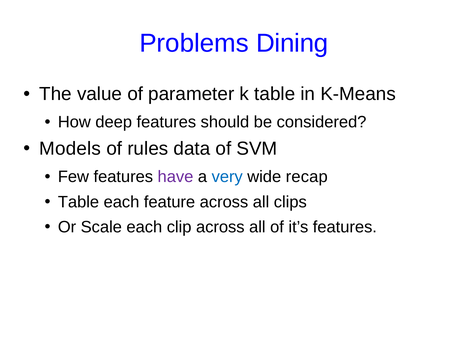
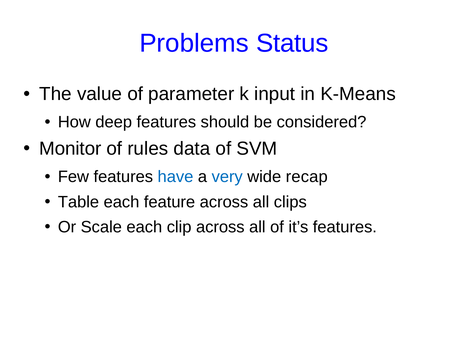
Dining: Dining -> Status
k table: table -> input
Models: Models -> Monitor
have colour: purple -> blue
